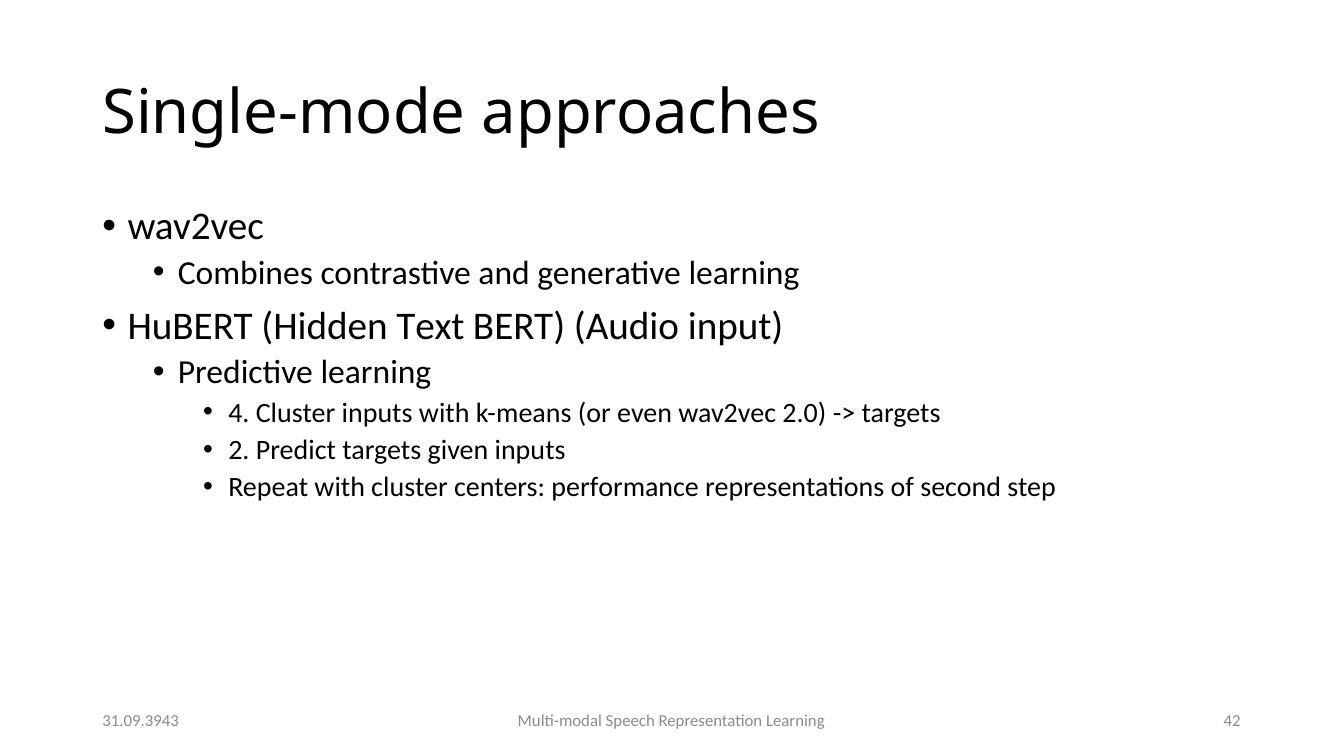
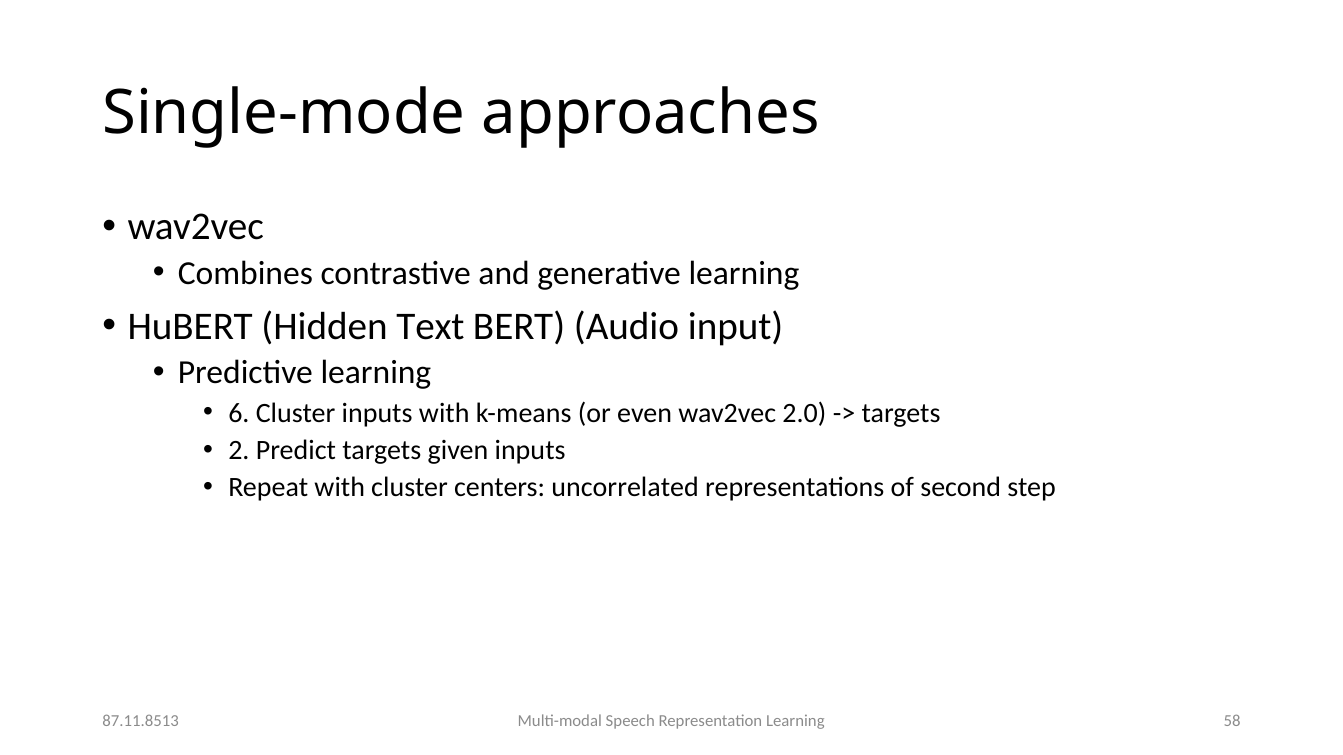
4: 4 -> 6
performance: performance -> uncorrelated
42: 42 -> 58
31.09.3943: 31.09.3943 -> 87.11.8513
